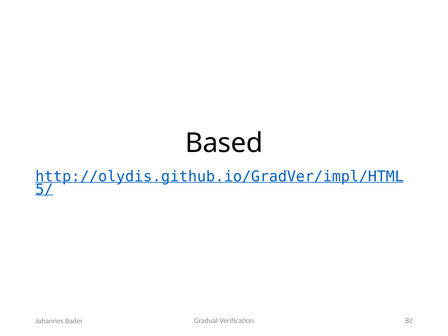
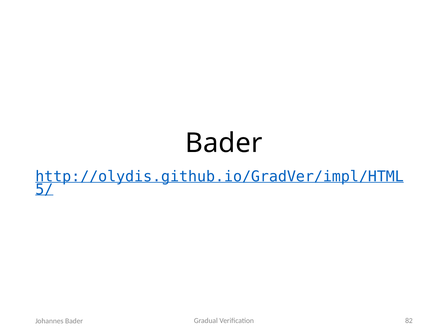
Based at (224, 143): Based -> Bader
